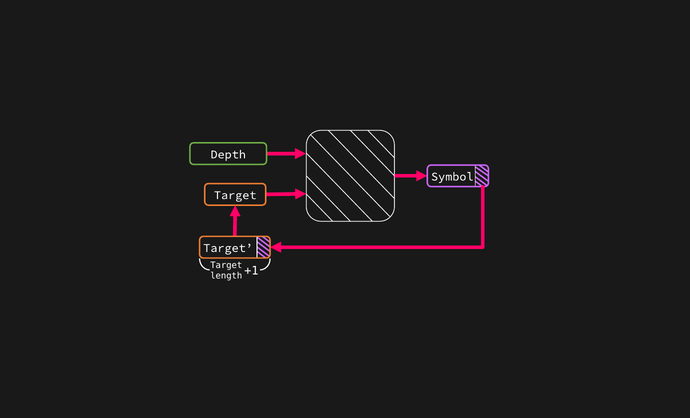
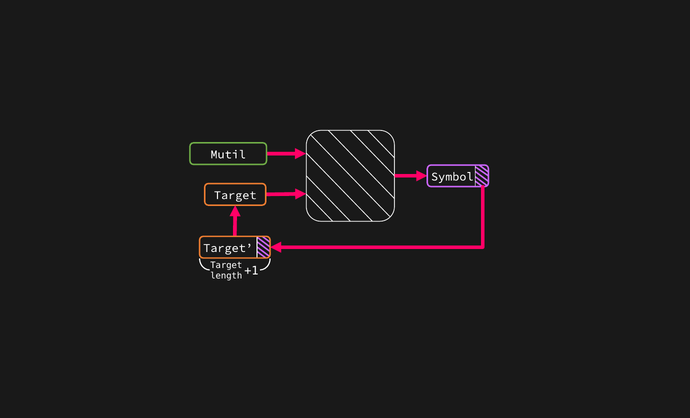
Depth: Depth -> Mutil
